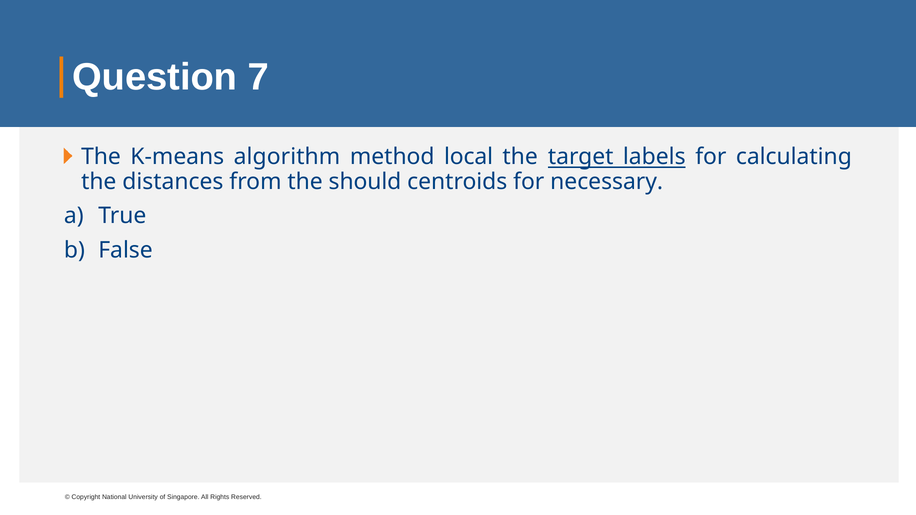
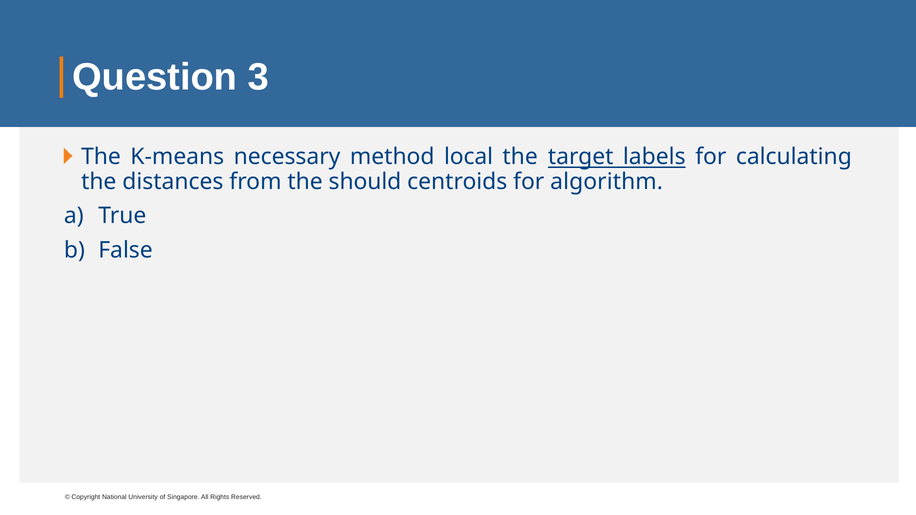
7: 7 -> 3
algorithm: algorithm -> necessary
necessary: necessary -> algorithm
